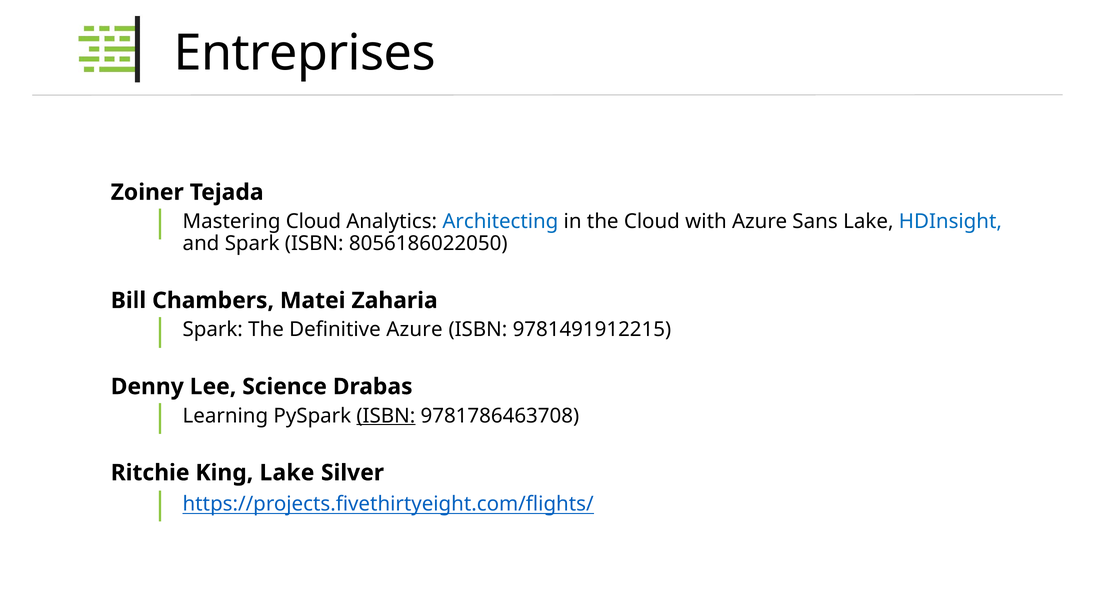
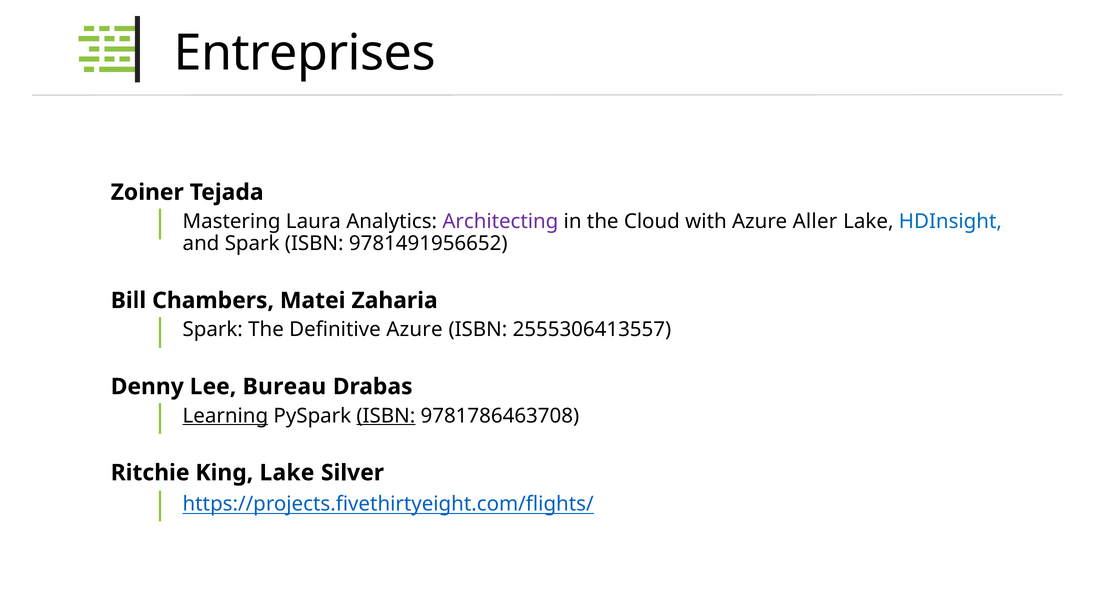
Mastering Cloud: Cloud -> Laura
Architecting colour: blue -> purple
Sans: Sans -> Aller
8056186022050: 8056186022050 -> 9781491956652
9781491912215: 9781491912215 -> 2555306413557
Science: Science -> Bureau
Learning underline: none -> present
